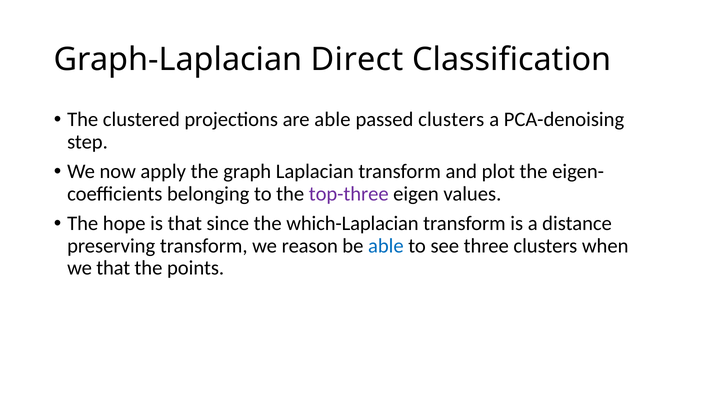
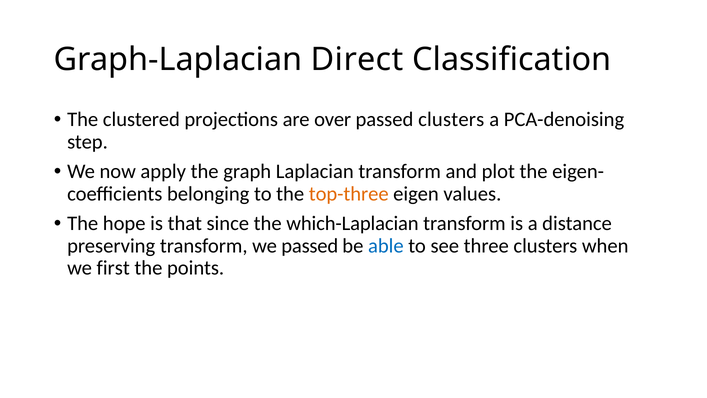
are able: able -> over
top-three colour: purple -> orange
we reason: reason -> passed
we that: that -> first
